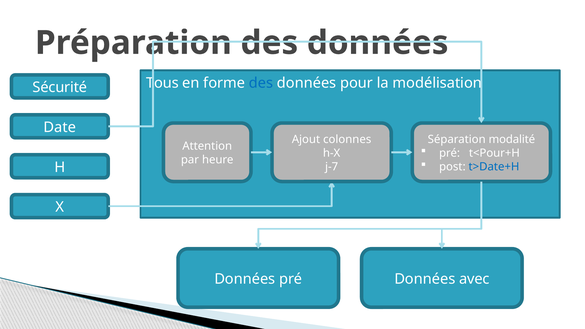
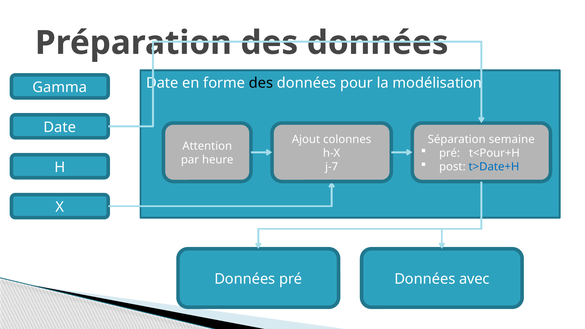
Tous at (162, 83): Tous -> Date
des at (261, 83) colour: blue -> black
Sécurité: Sécurité -> Gamma
modalité: modalité -> semaine
